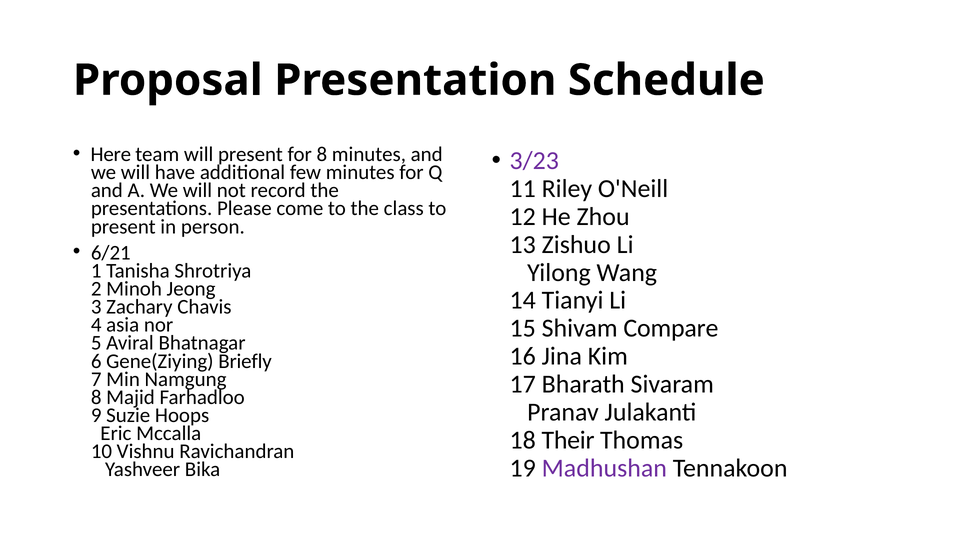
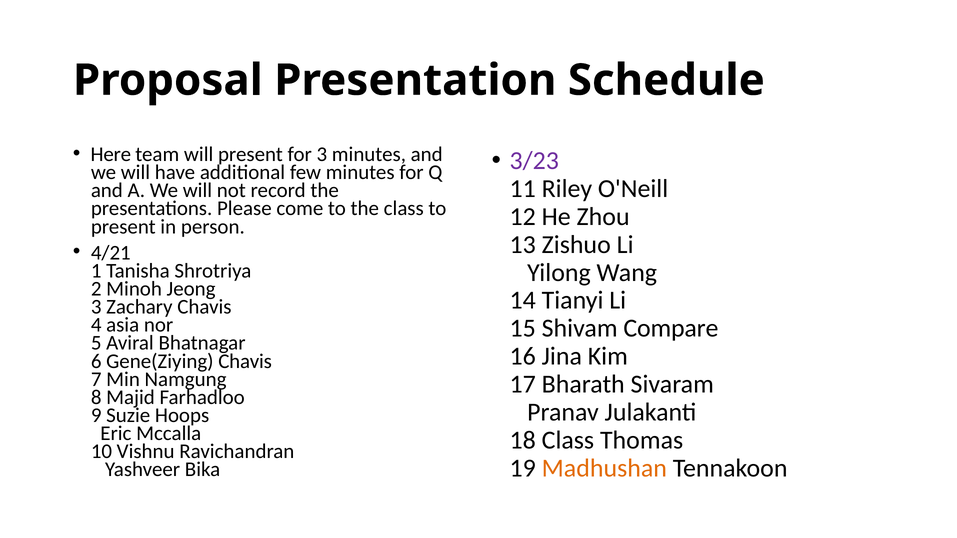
for 8: 8 -> 3
6/21: 6/21 -> 4/21
Gene(Ziying Briefly: Briefly -> Chavis
18 Their: Their -> Class
Madhushan colour: purple -> orange
